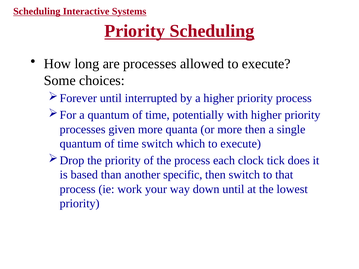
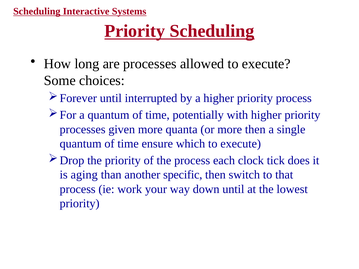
time switch: switch -> ensure
based: based -> aging
